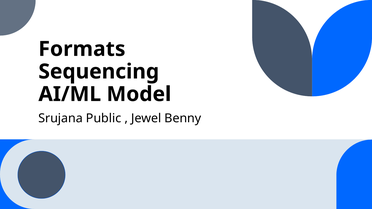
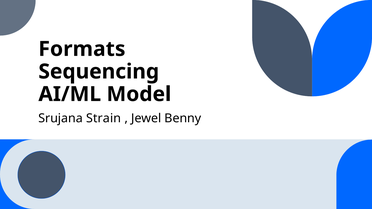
Public: Public -> Strain
